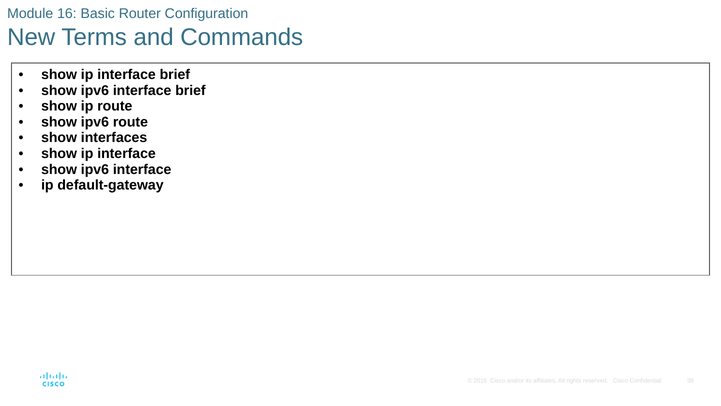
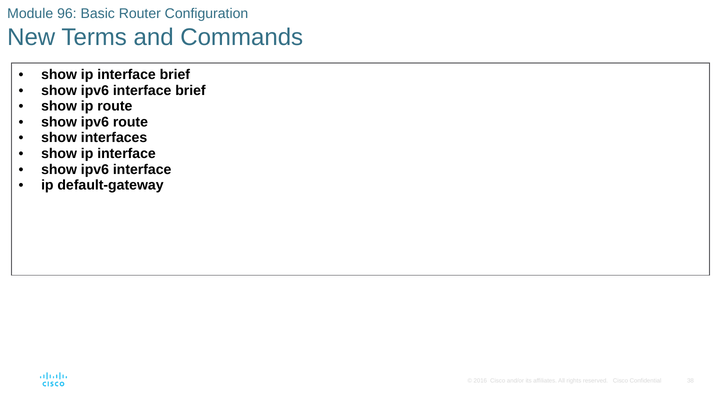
16: 16 -> 96
